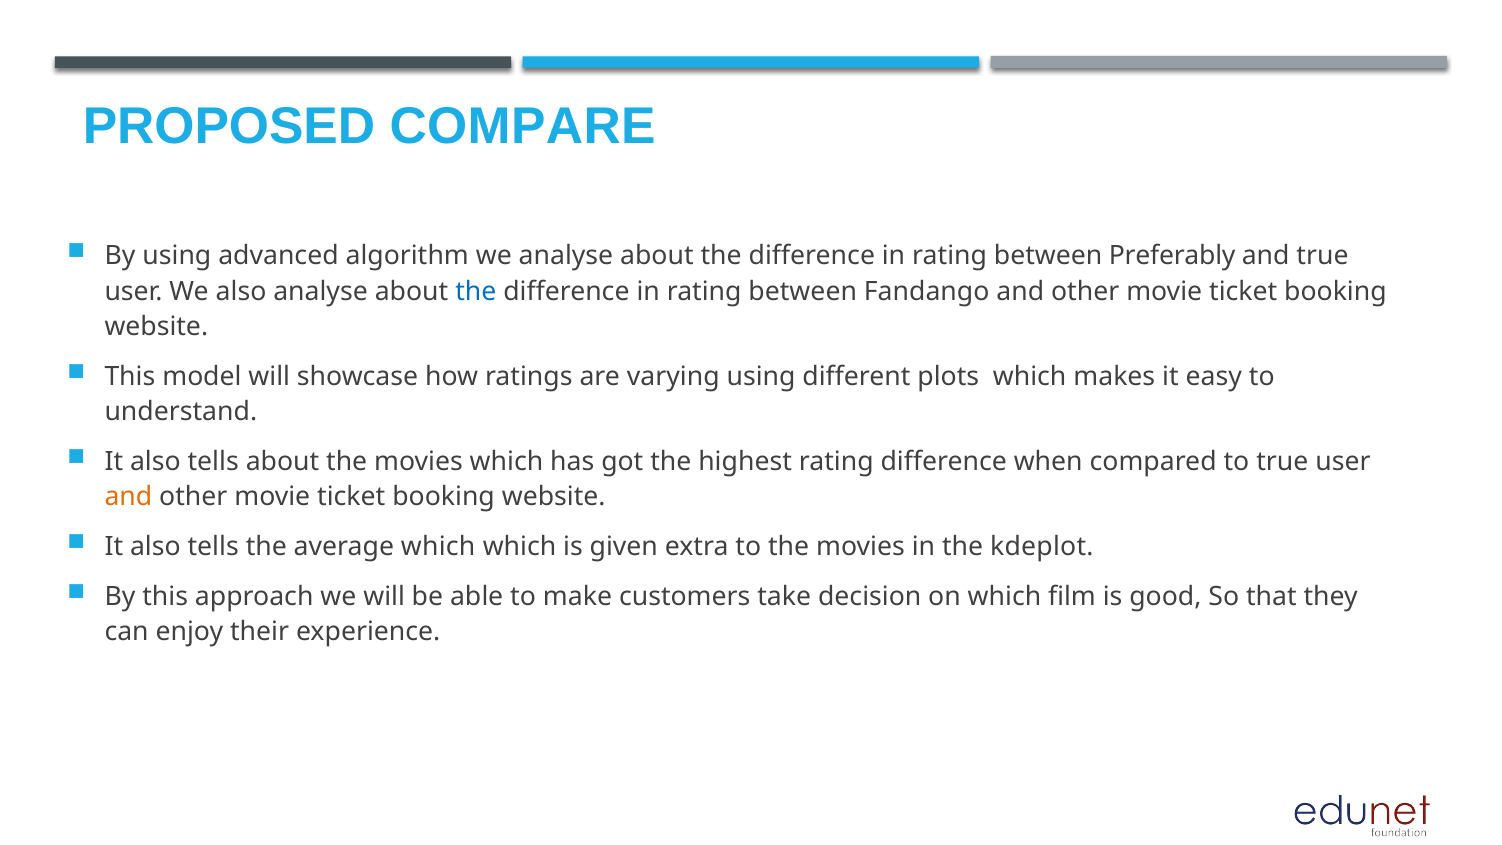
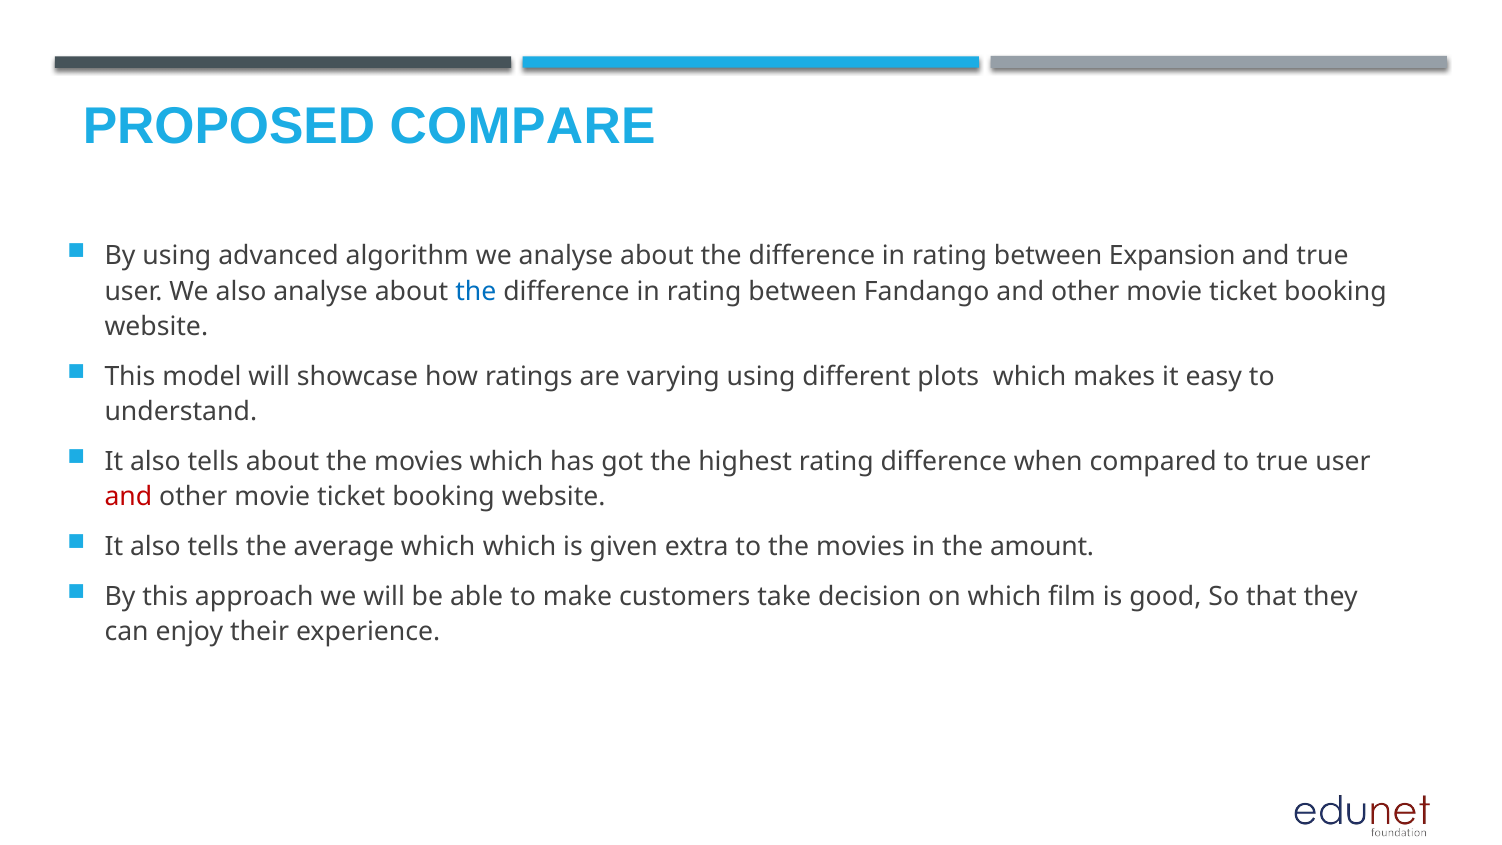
Preferably: Preferably -> Expansion
and at (128, 497) colour: orange -> red
kdeplot: kdeplot -> amount
